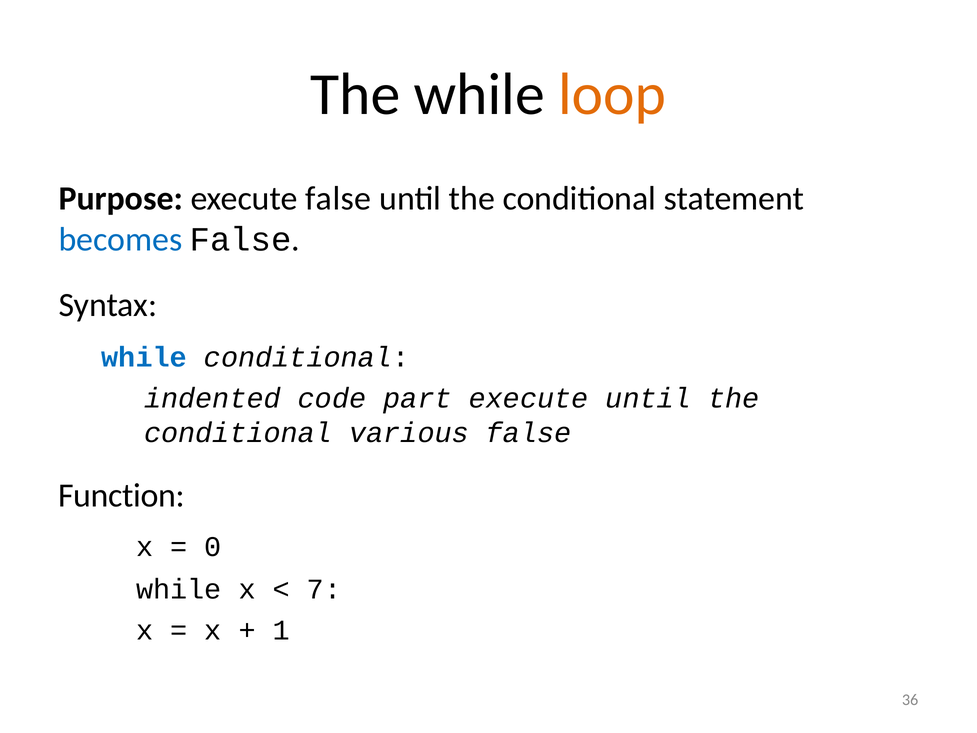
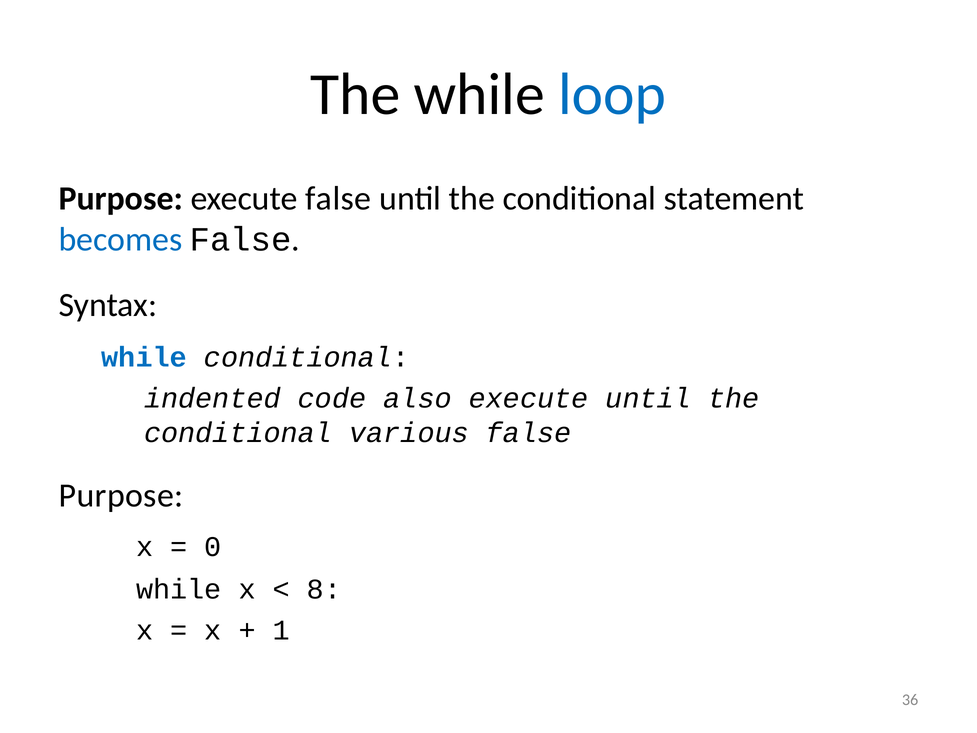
loop colour: orange -> blue
part: part -> also
Function at (121, 495): Function -> Purpose
7: 7 -> 8
